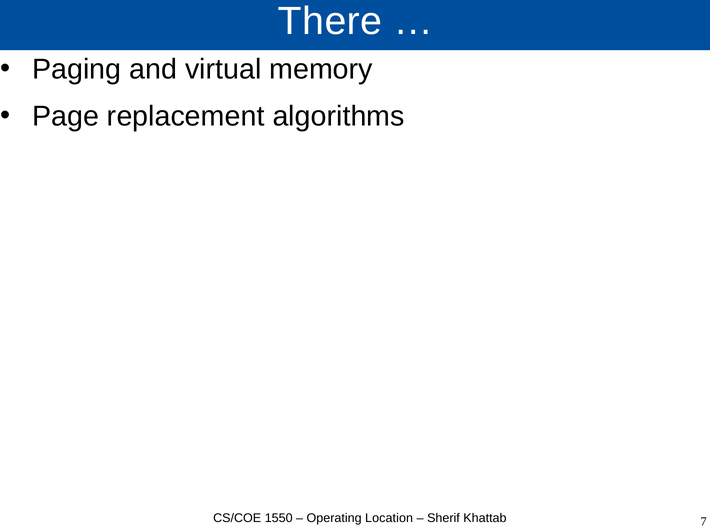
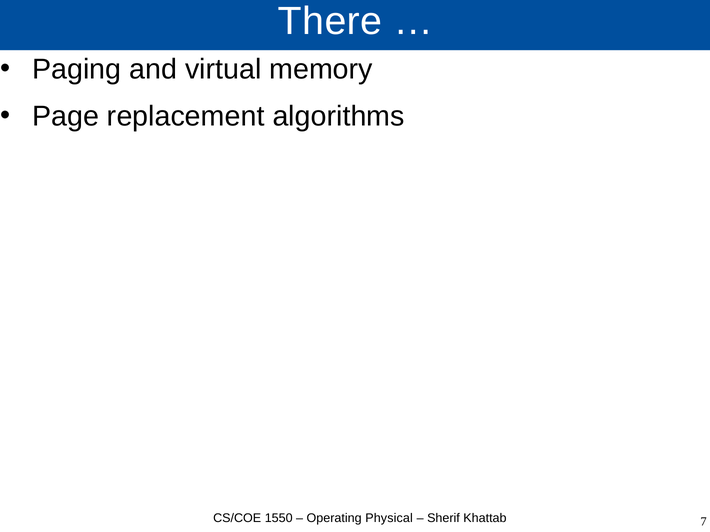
Location: Location -> Physical
